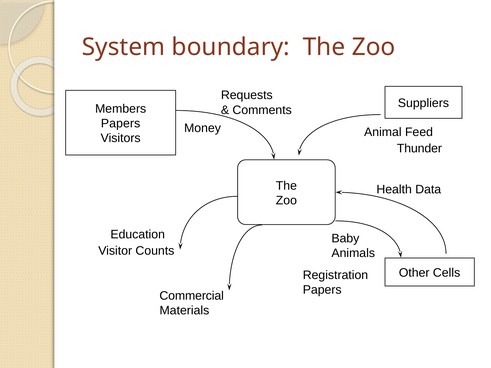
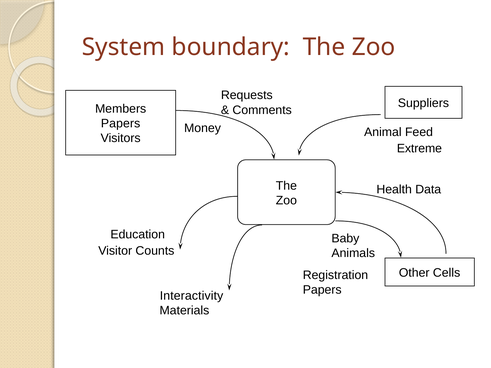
Thunder: Thunder -> Extreme
Commercial: Commercial -> Interactivity
